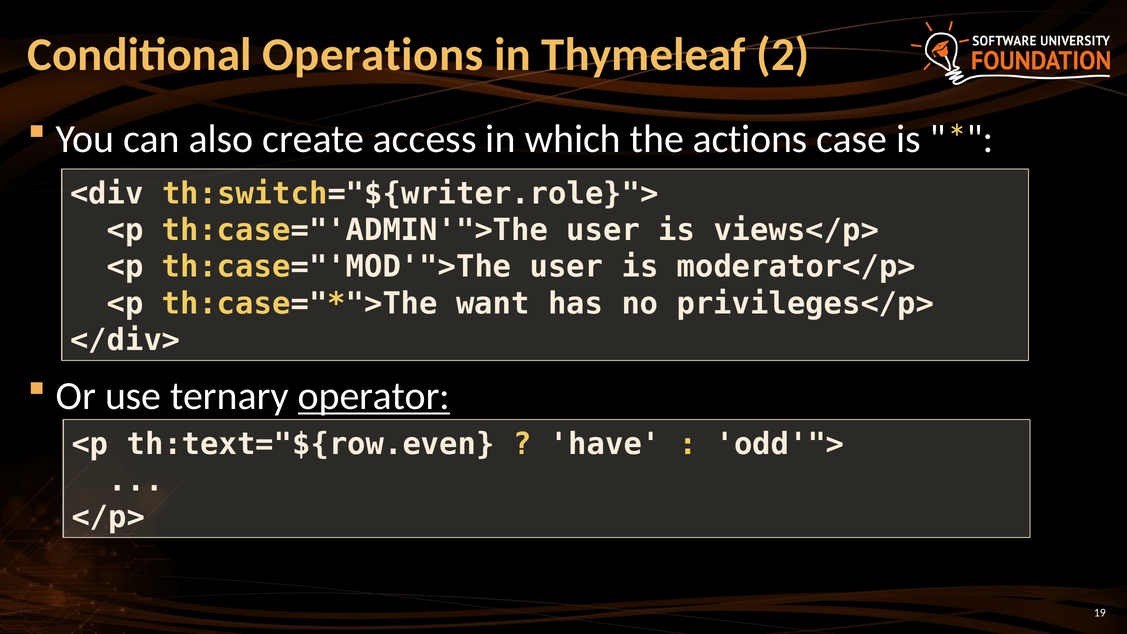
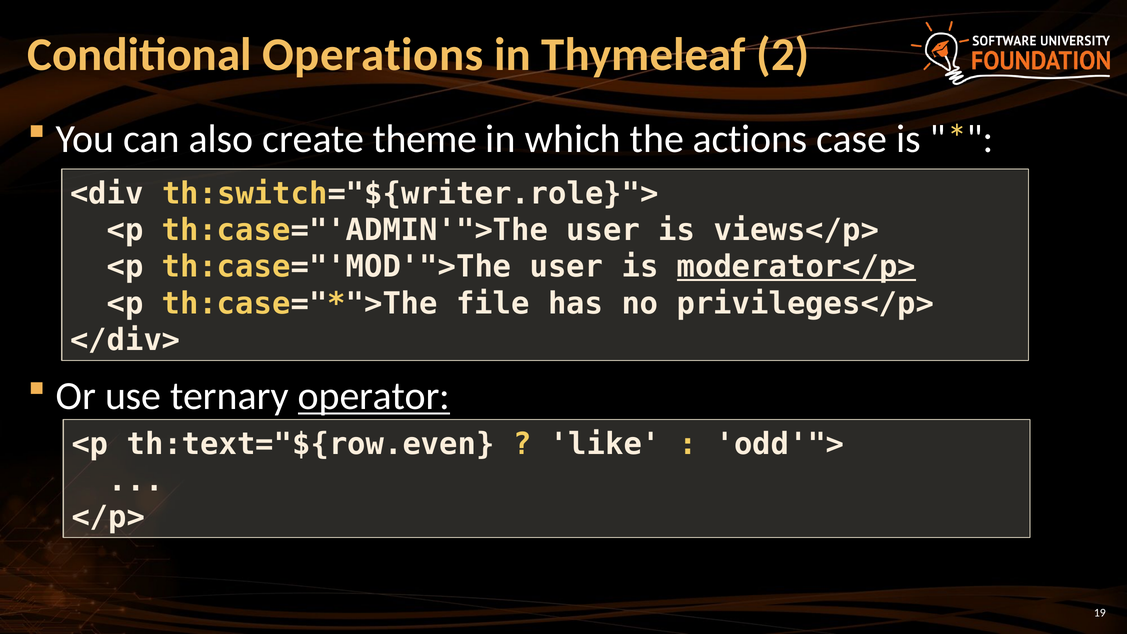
access: access -> theme
moderator</p> underline: none -> present
want: want -> file
have: have -> like
